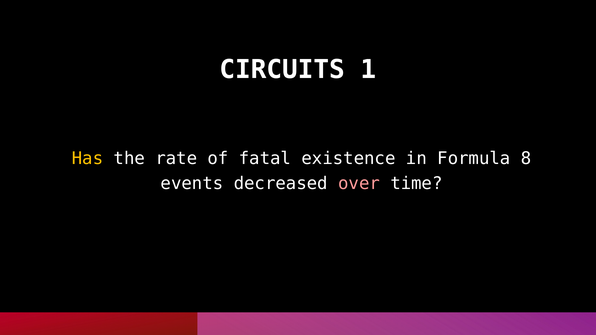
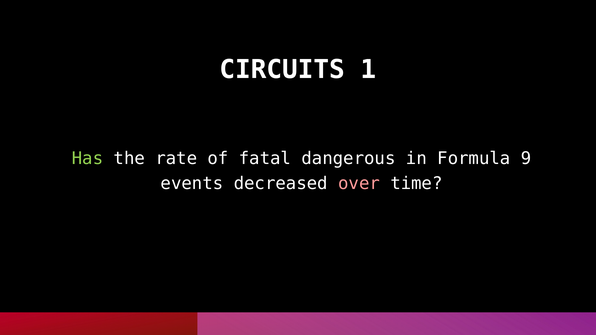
Has colour: yellow -> light green
existence: existence -> dangerous
8: 8 -> 9
